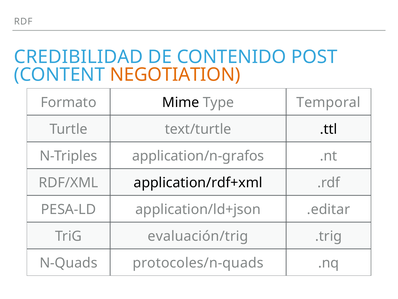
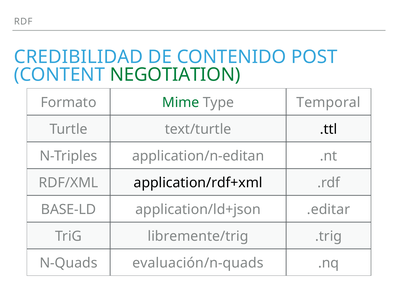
NEGOTIATION colour: orange -> green
Mime colour: black -> green
application/n-grafos: application/n-grafos -> application/n-editan
PESA-LD: PESA-LD -> BASE-LD
evaluación/trig: evaluación/trig -> libremente/trig
protocoles/n-quads: protocoles/n-quads -> evaluación/n-quads
